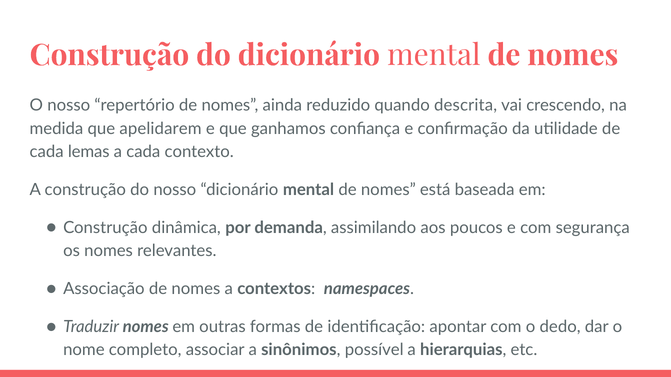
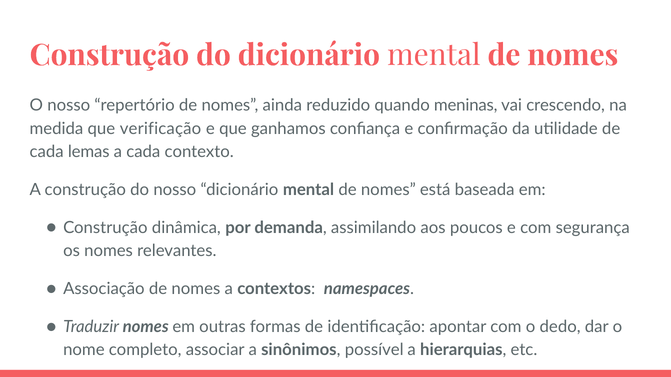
descrita: descrita -> meninas
apelidarem: apelidarem -> verificação
